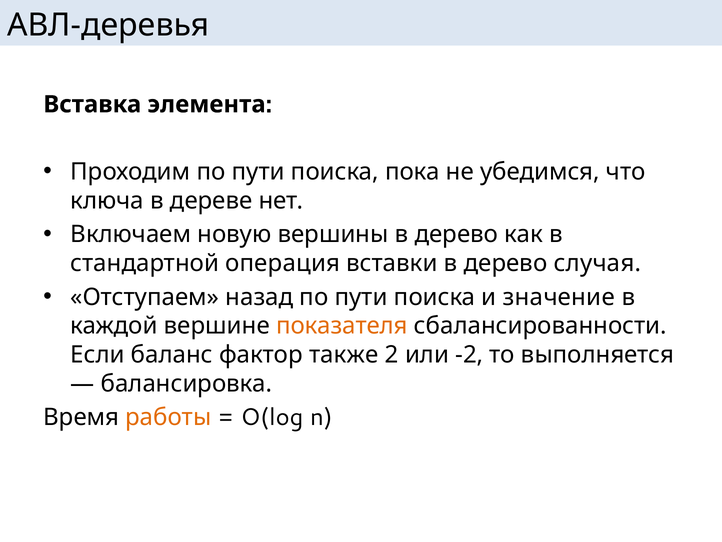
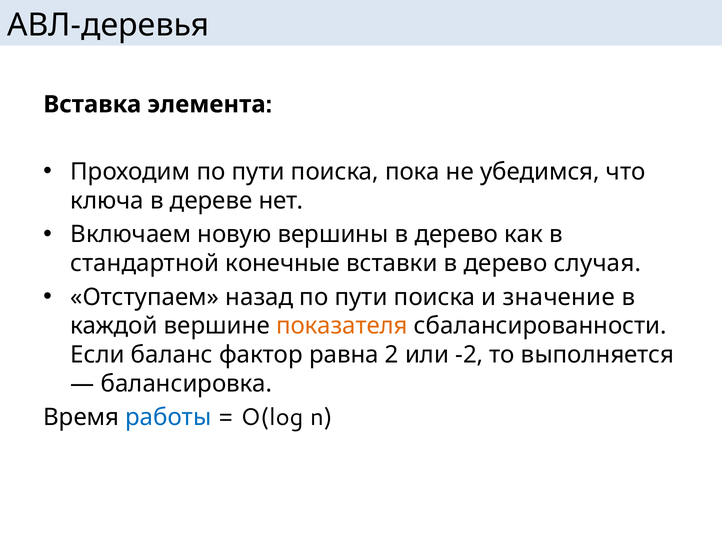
операция: операция -> конечные
также: также -> равна
работы colour: orange -> blue
